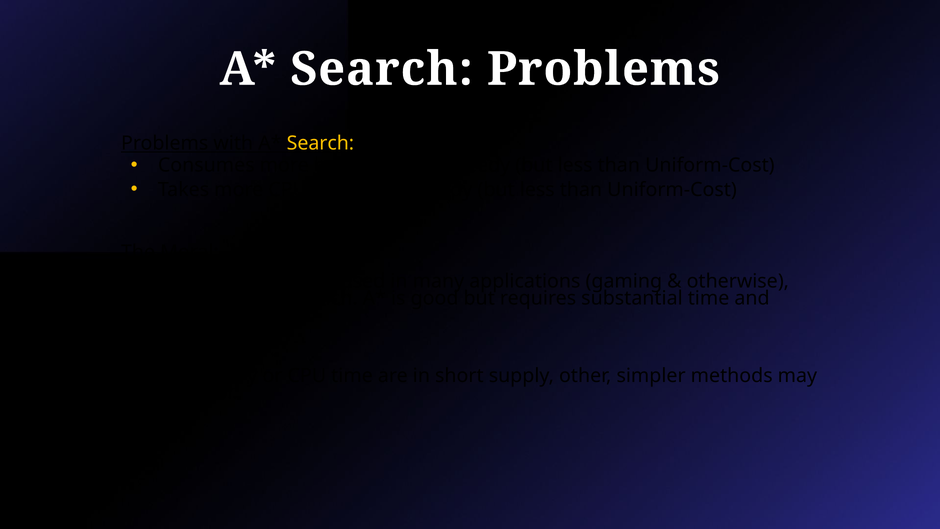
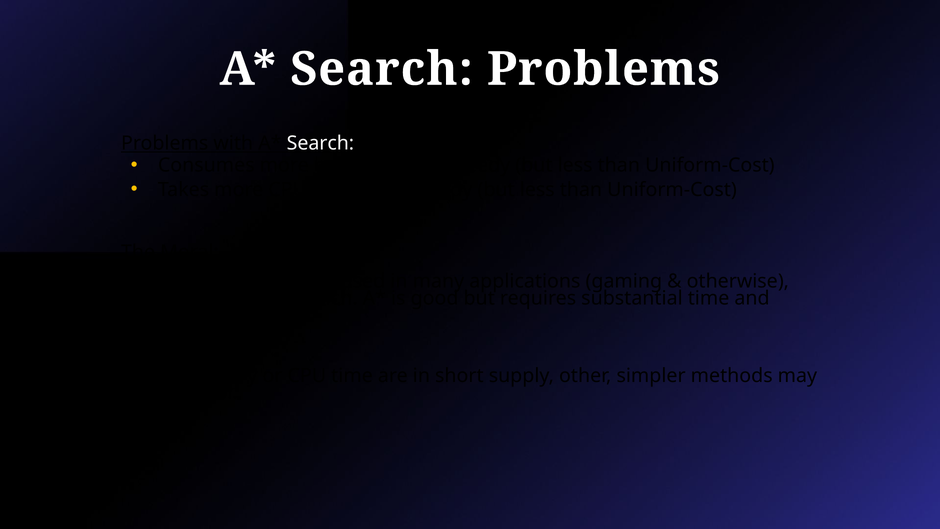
Search at (320, 143) colour: yellow -> white
